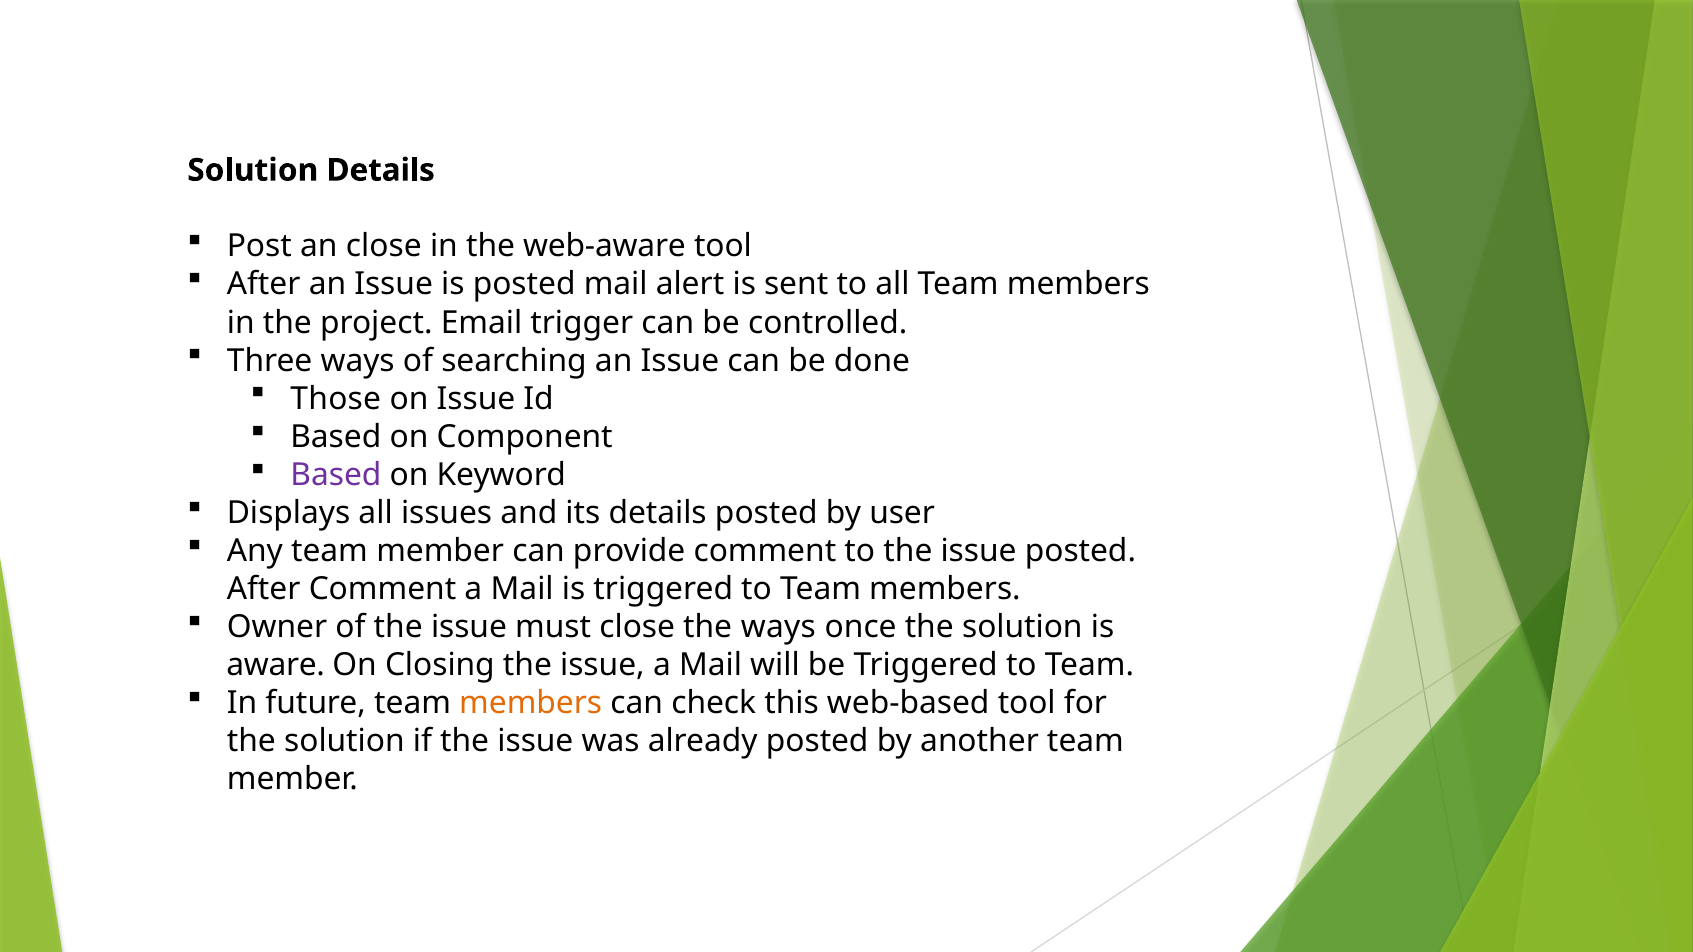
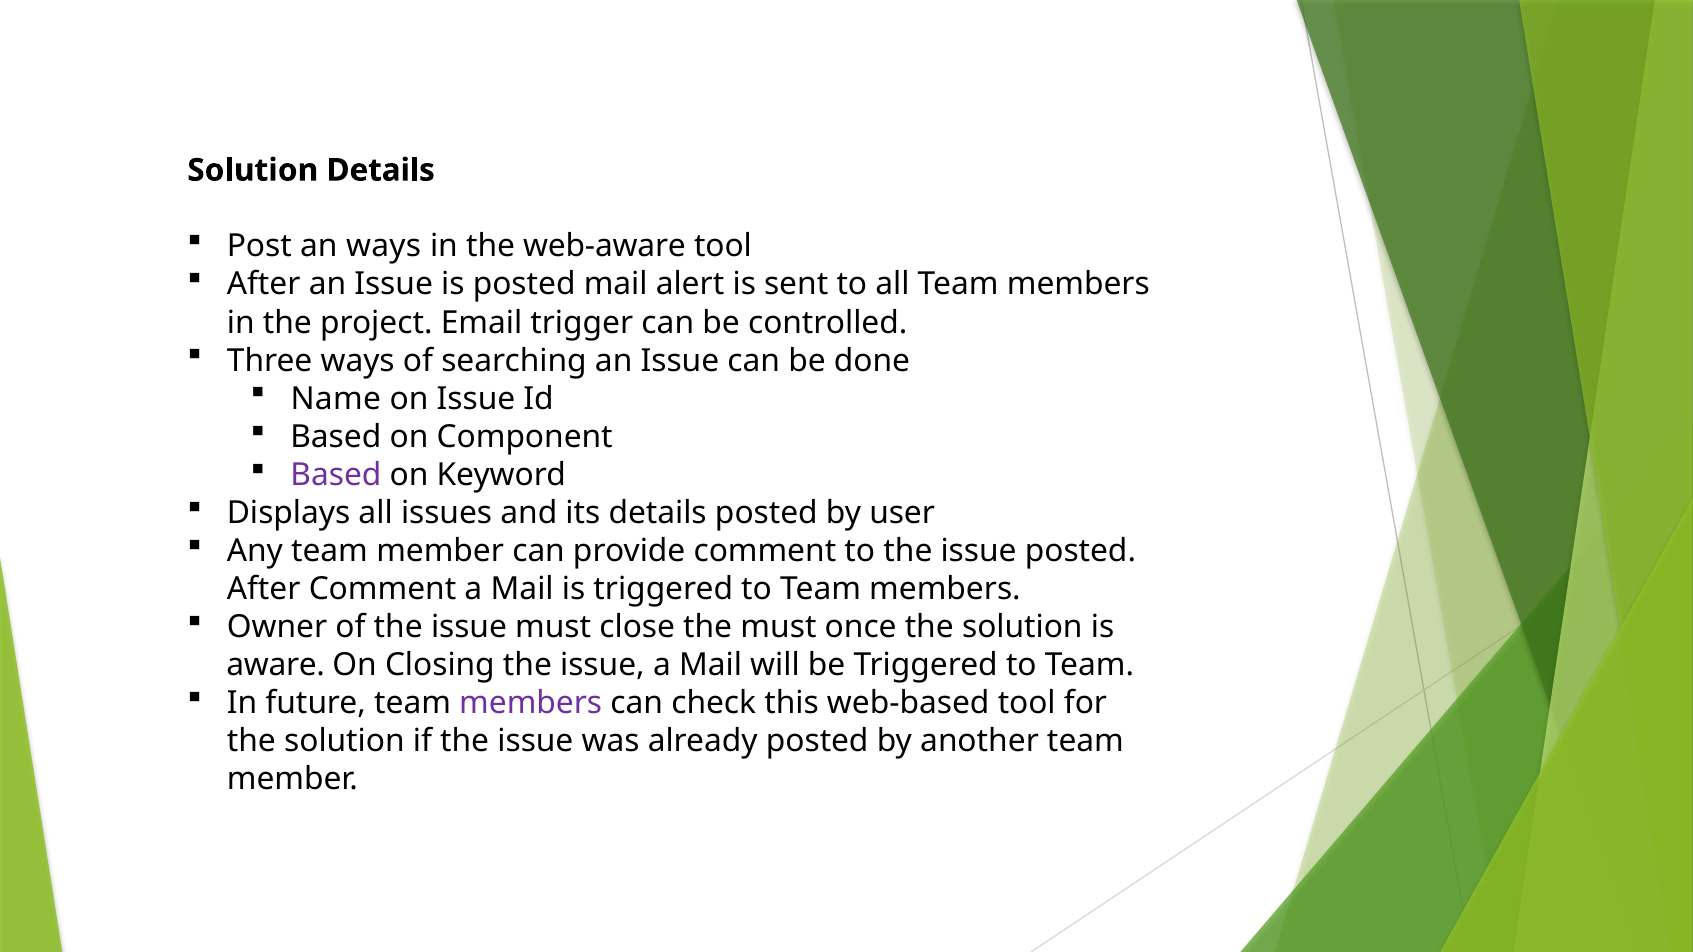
an close: close -> ways
Those: Those -> Name
the ways: ways -> must
members at (531, 704) colour: orange -> purple
